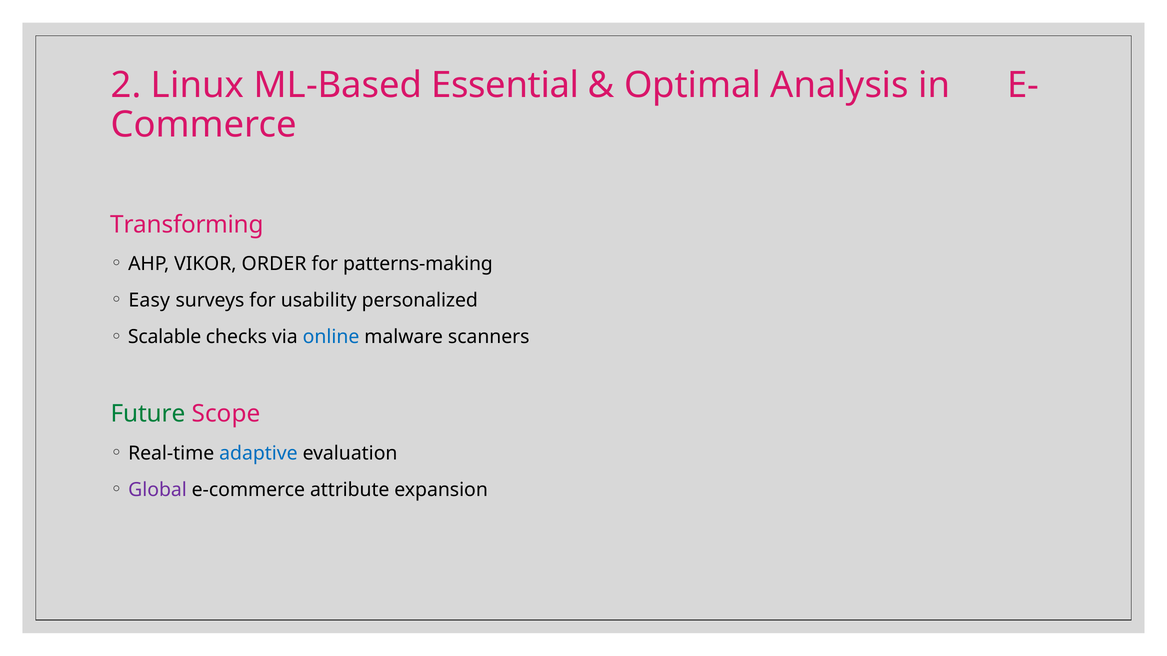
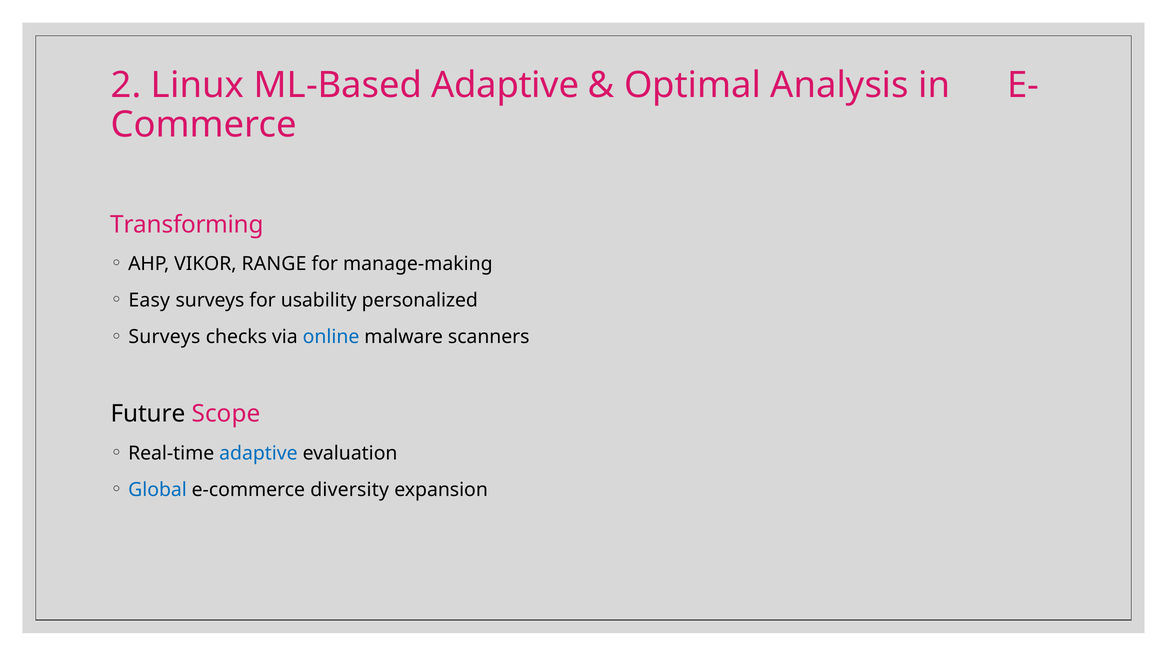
ML-Based Essential: Essential -> Adaptive
ORDER: ORDER -> RANGE
patterns-making: patterns-making -> manage-making
Scalable at (165, 337): Scalable -> Surveys
Future colour: green -> black
Global colour: purple -> blue
attribute: attribute -> diversity
